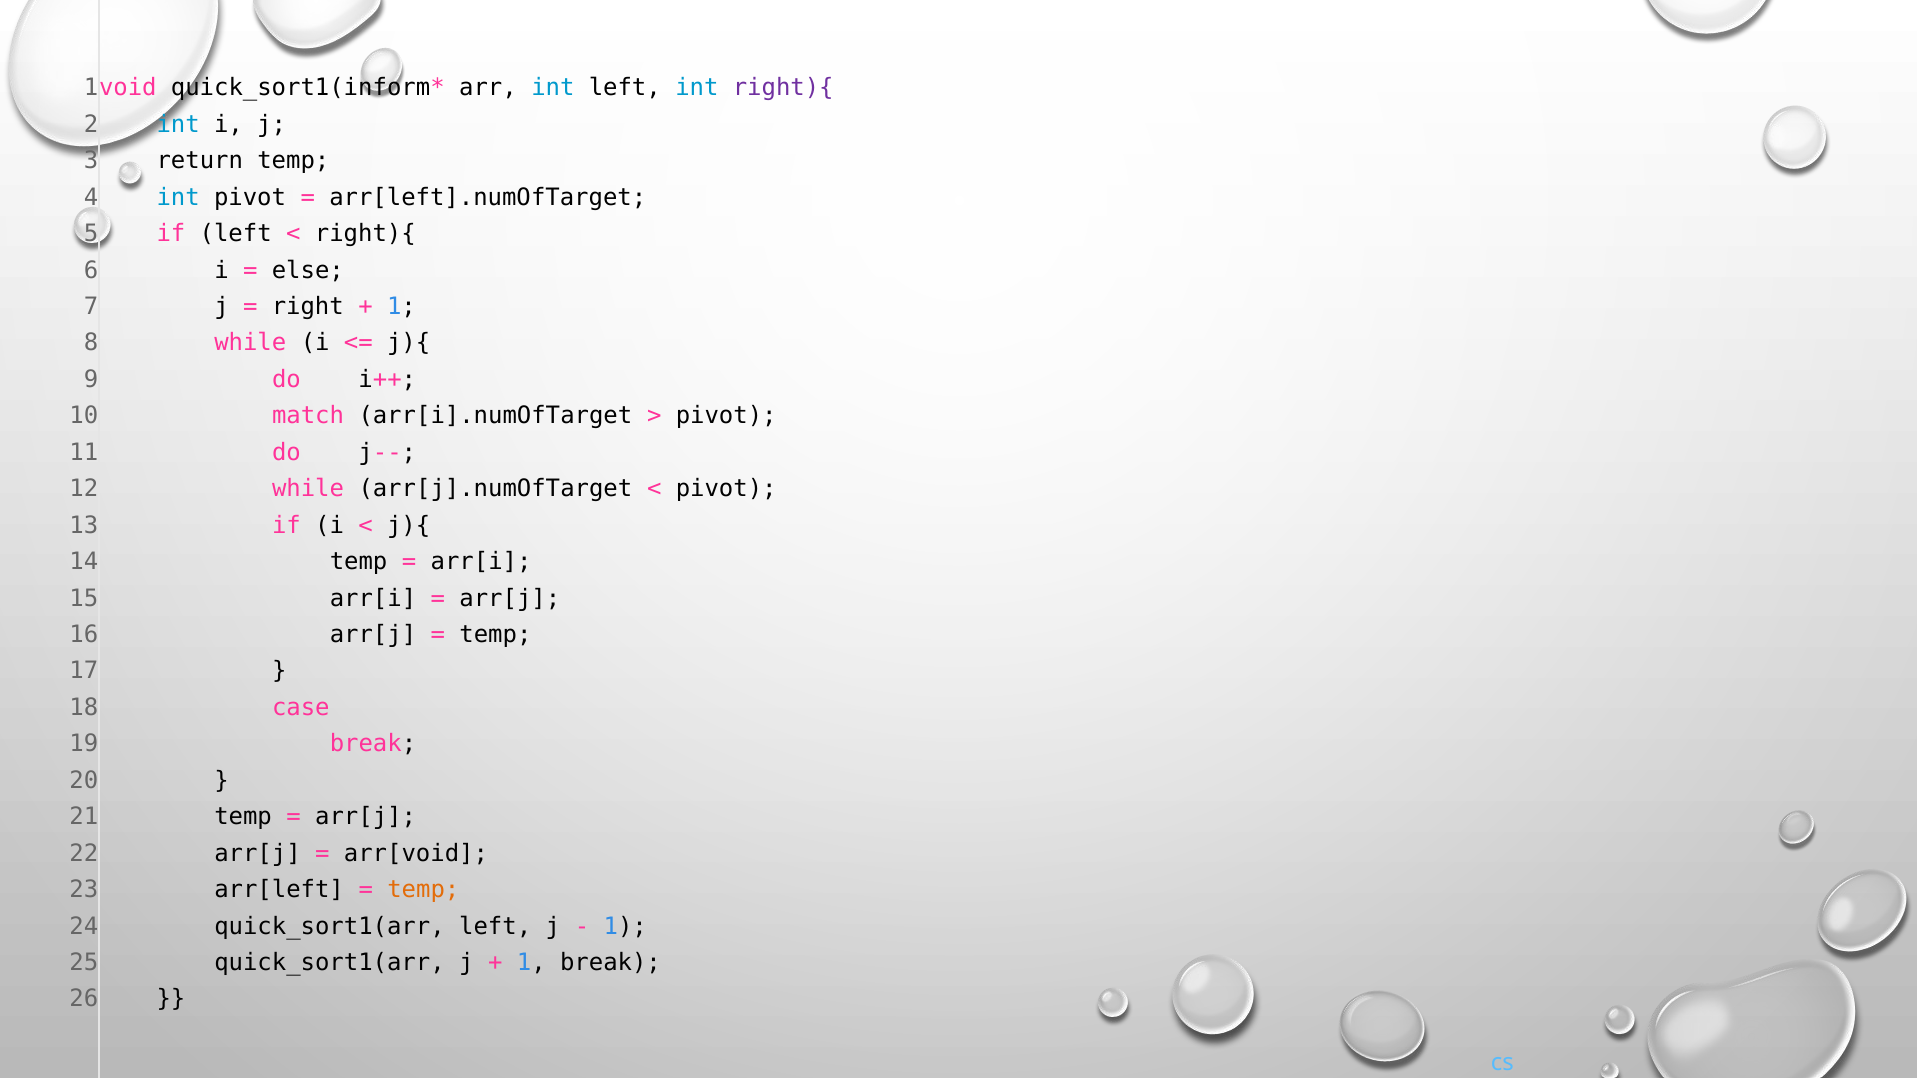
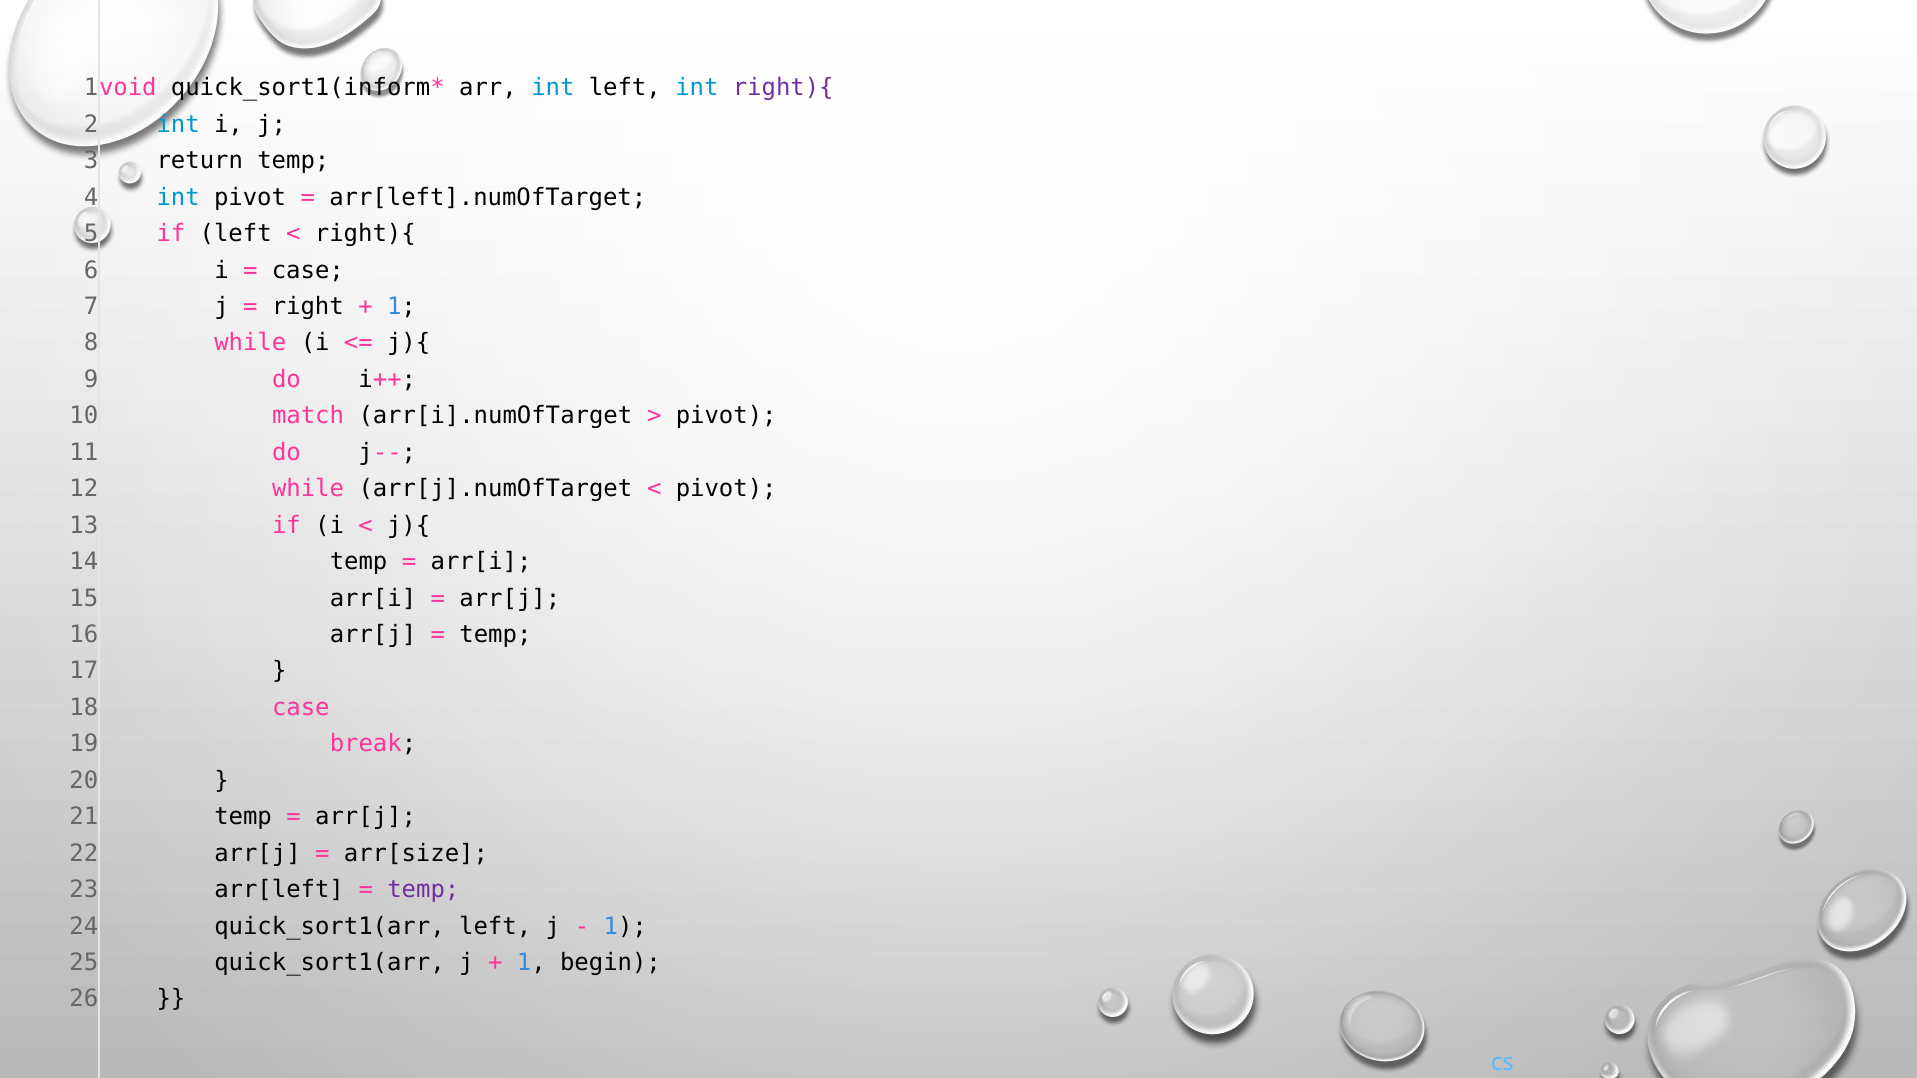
else at (308, 270): else -> case
arr[void: arr[void -> arr[size
temp at (423, 890) colour: orange -> purple
1 break: break -> begin
